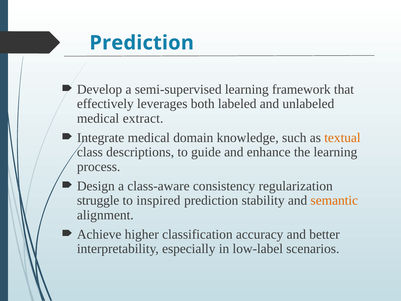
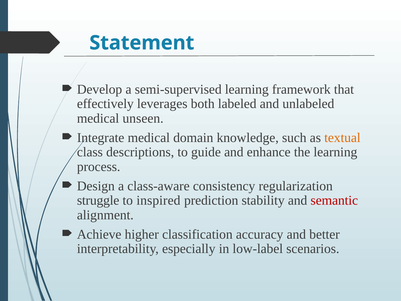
Prediction at (142, 43): Prediction -> Statement
extract: extract -> unseen
semantic colour: orange -> red
